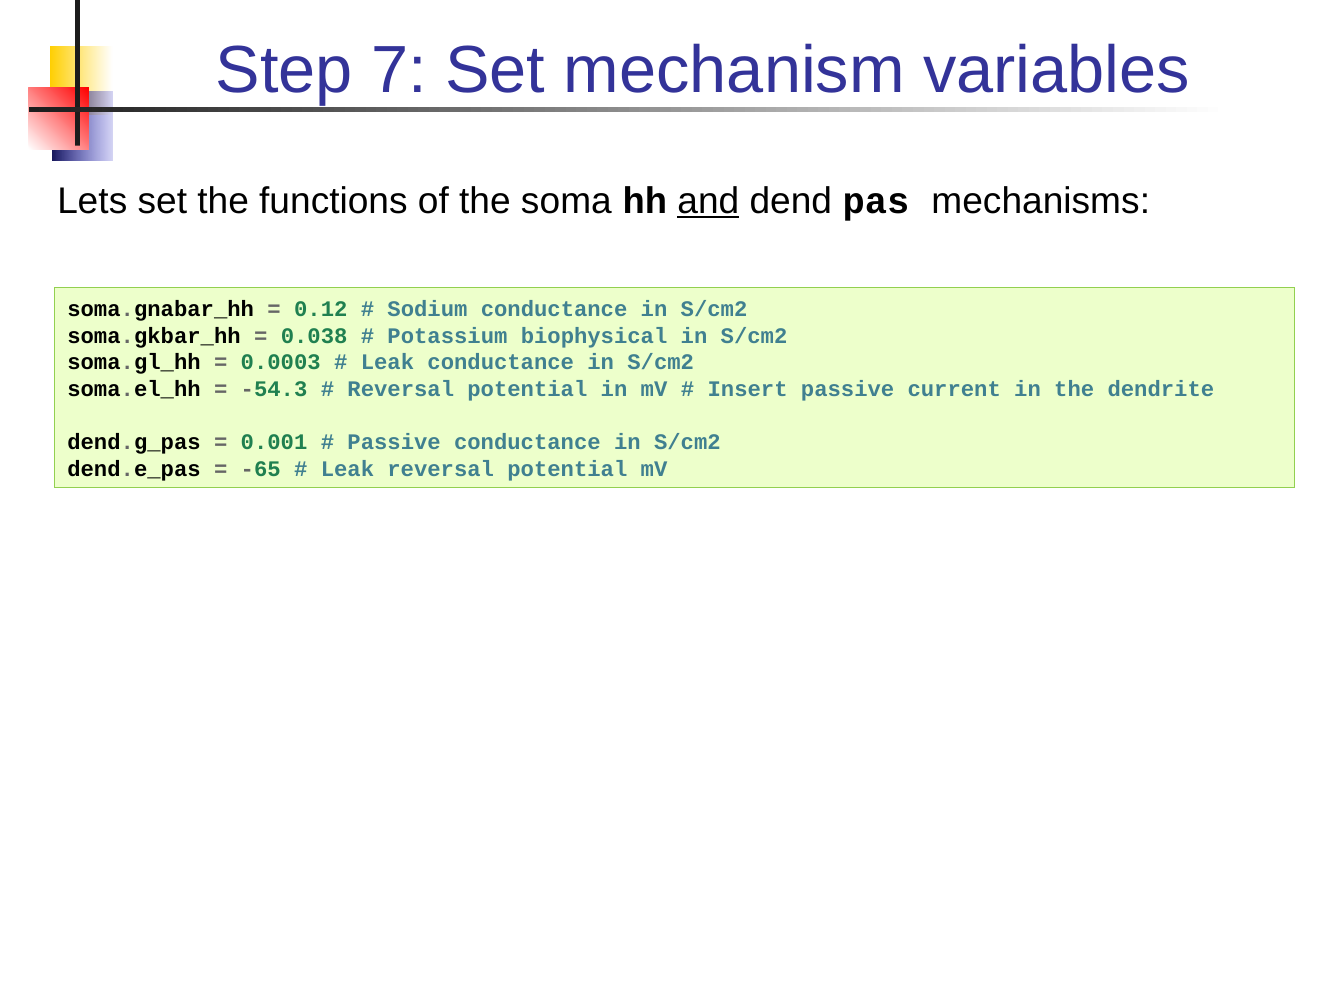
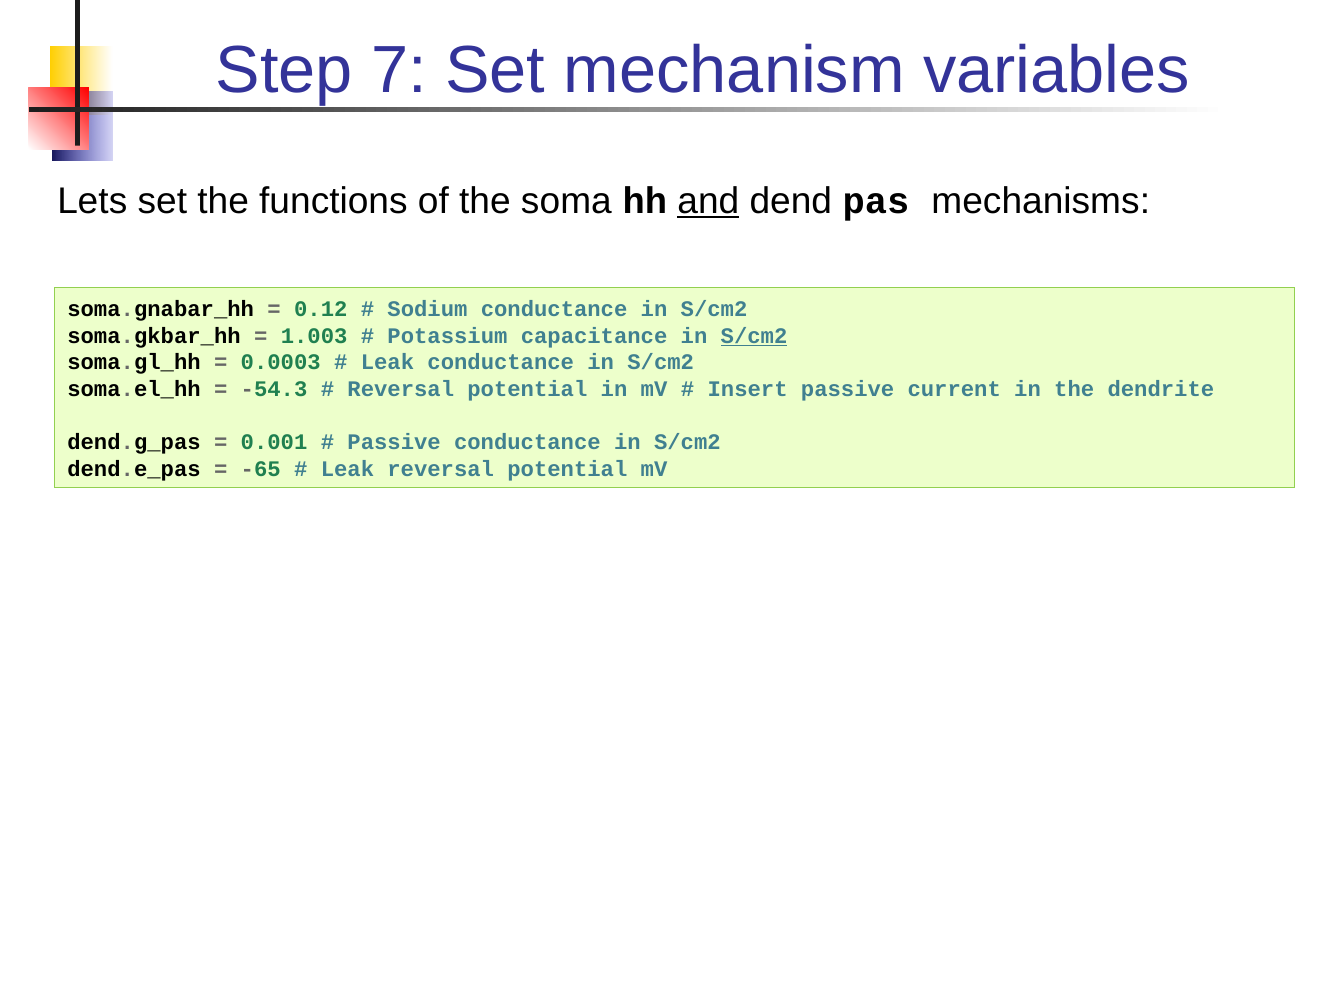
0.038: 0.038 -> 1.003
biophysical: biophysical -> capacitance
S/cm2 at (754, 336) underline: none -> present
